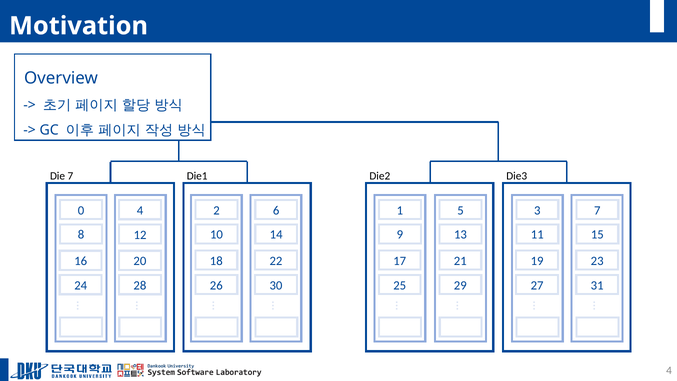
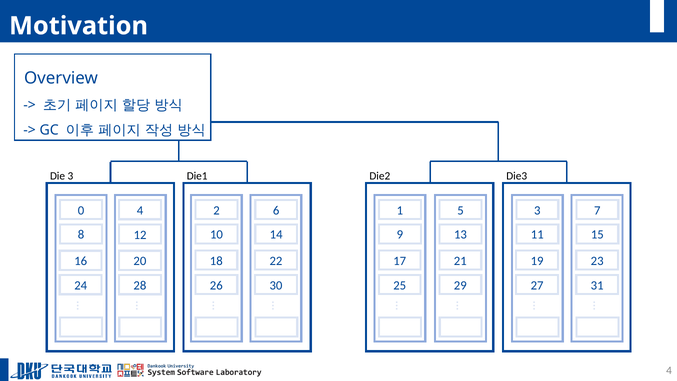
Die 7: 7 -> 3
